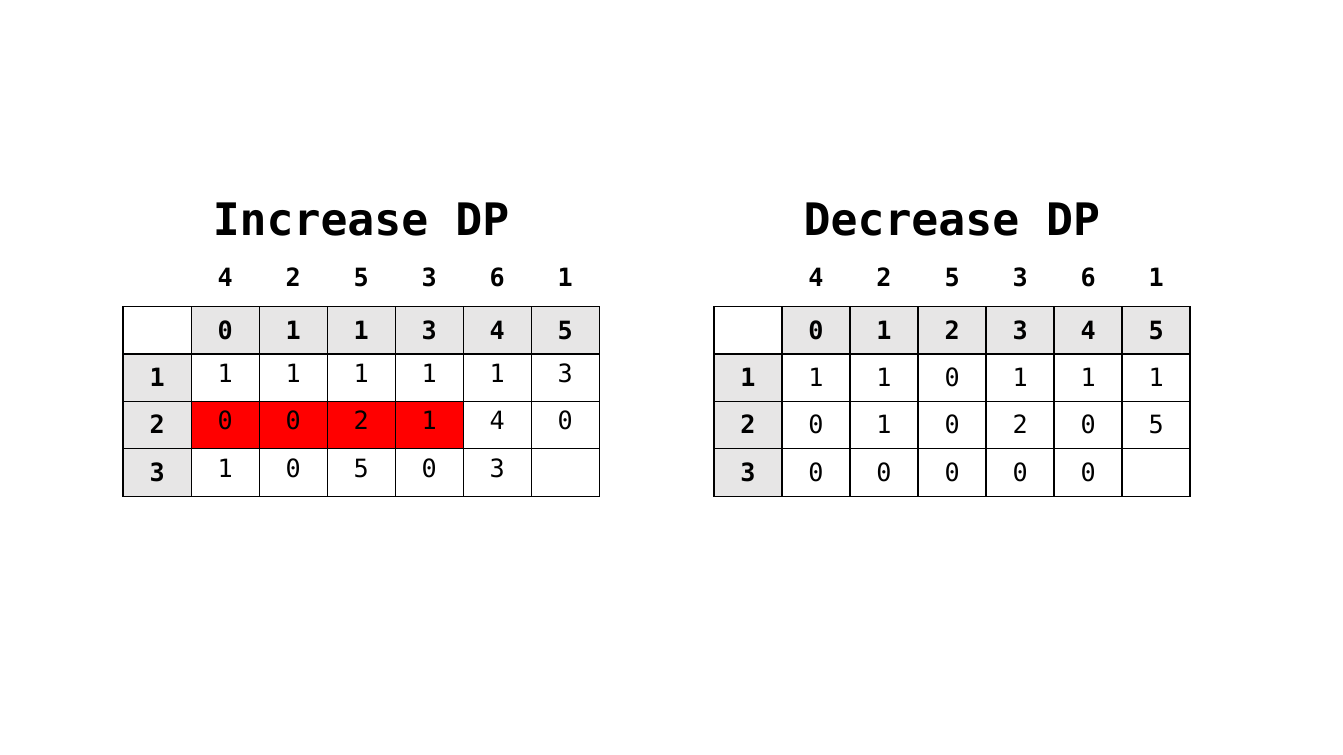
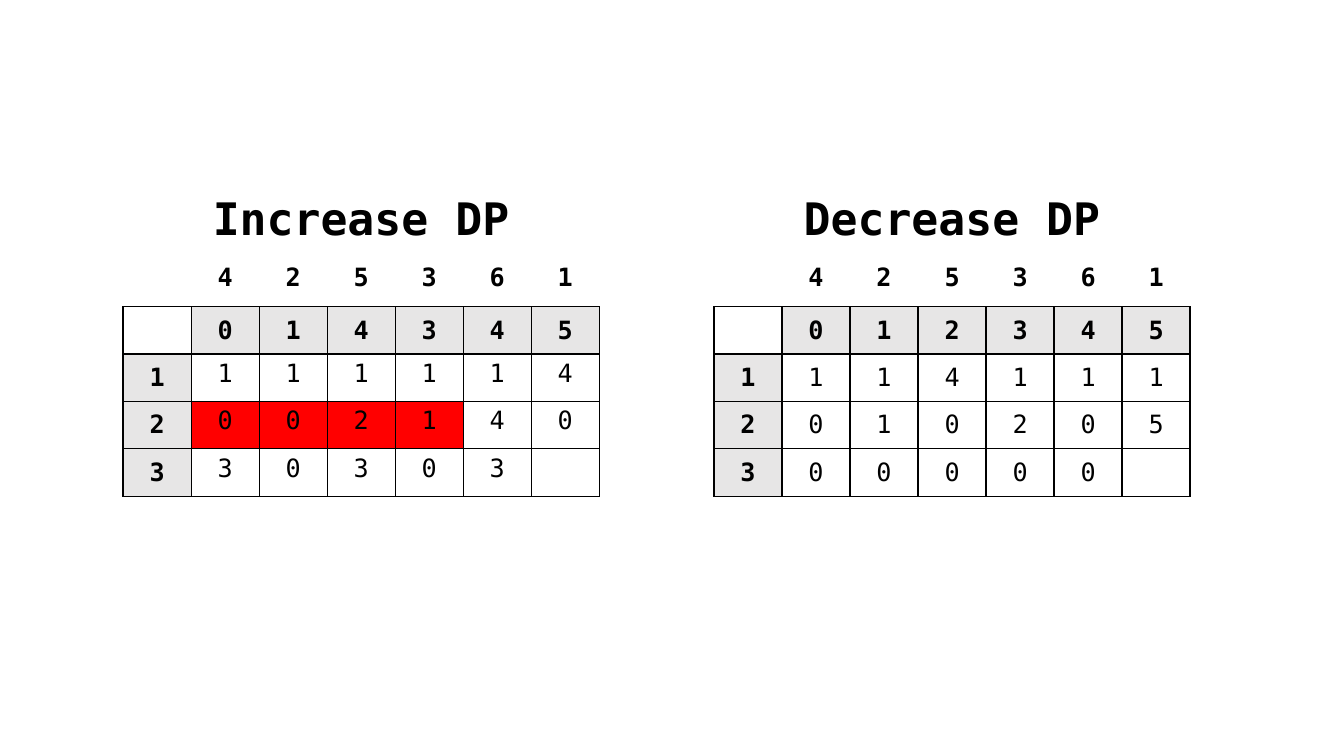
1 at (361, 331): 1 -> 4
3 at (565, 374): 3 -> 4
0 at (952, 378): 0 -> 4
3 1: 1 -> 3
5 at (361, 469): 5 -> 3
